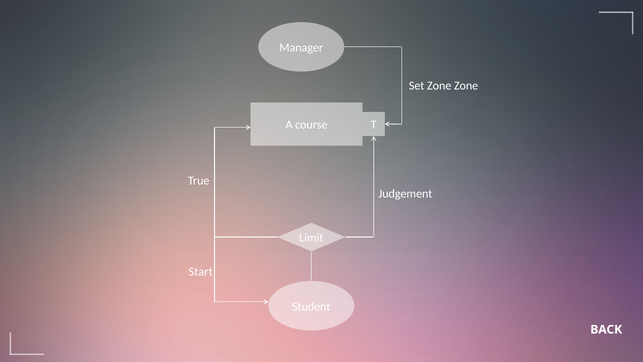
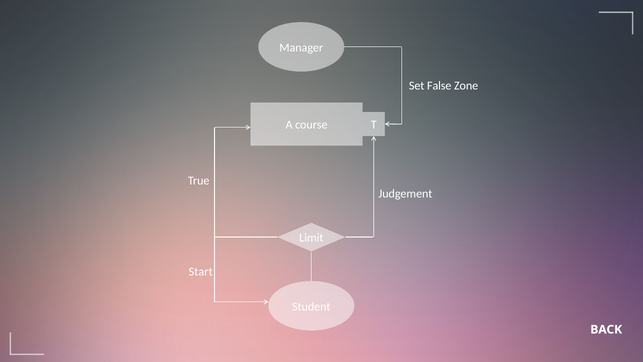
Set Zone: Zone -> False
